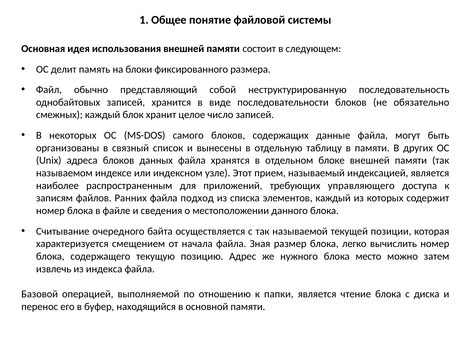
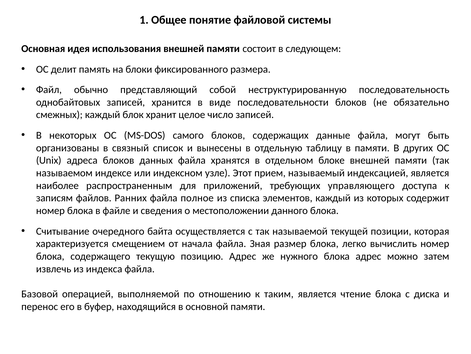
подход: подход -> полное
блока место: место -> адрес
папки: папки -> таким
